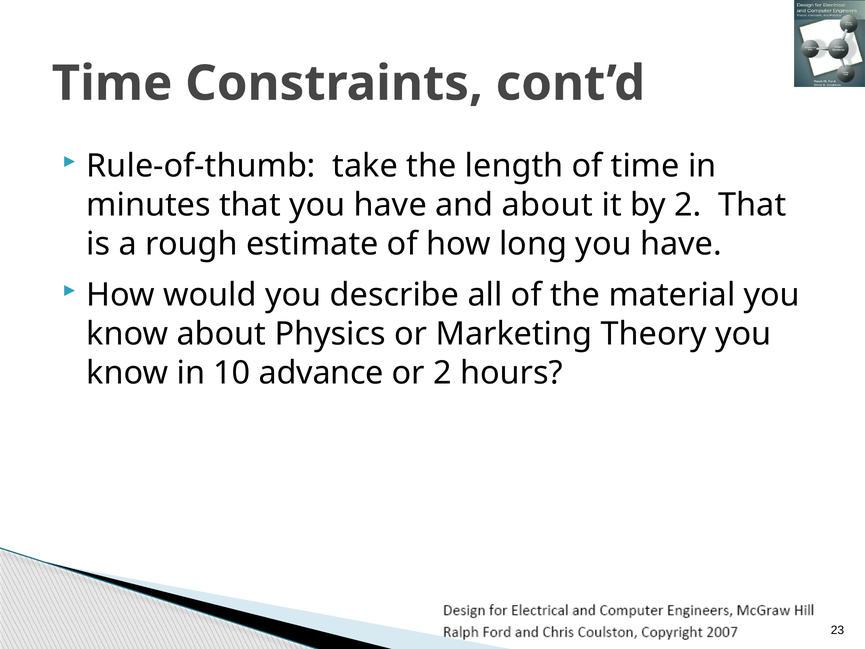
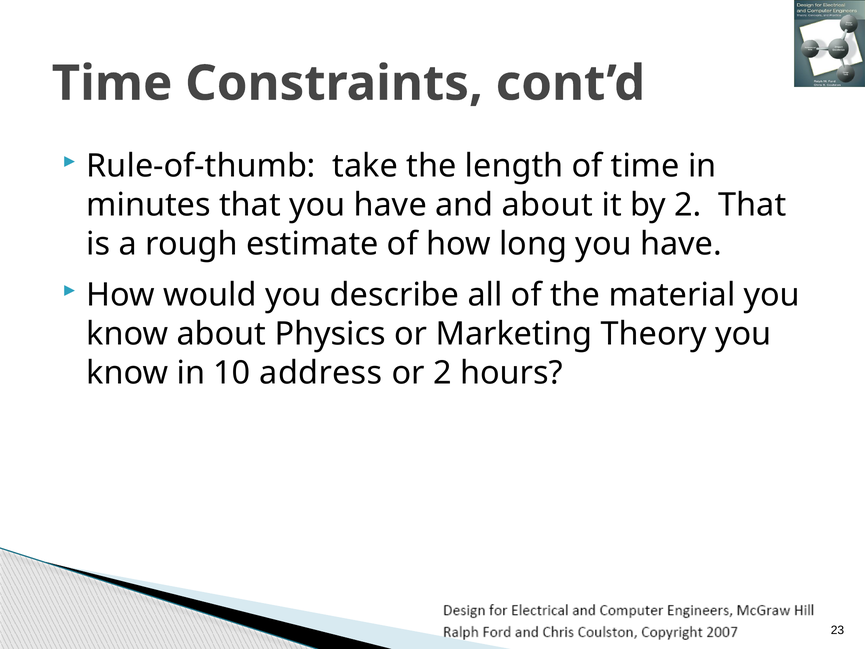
advance: advance -> address
